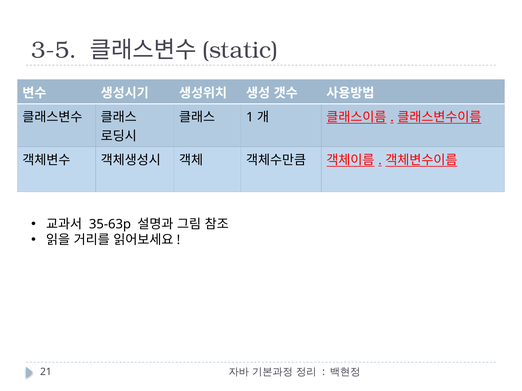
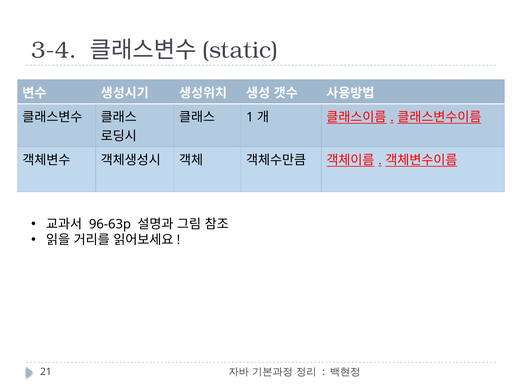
3-5: 3-5 -> 3-4
35-63p: 35-63p -> 96-63p
